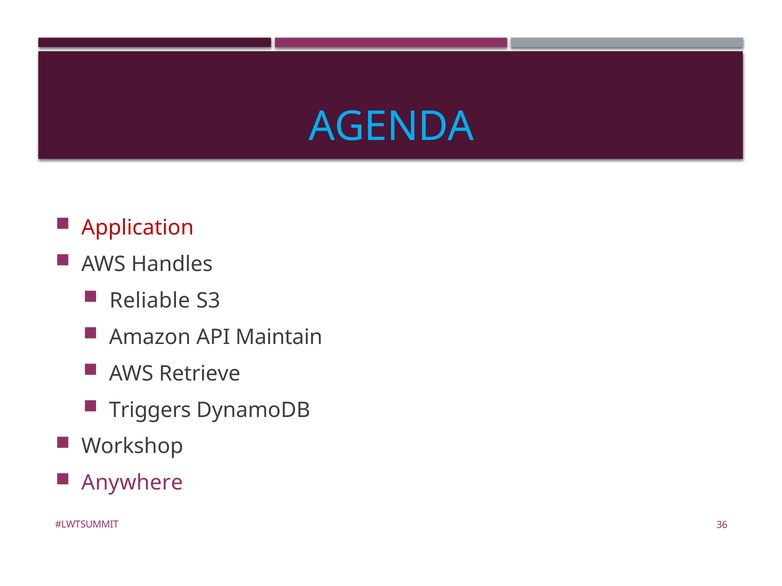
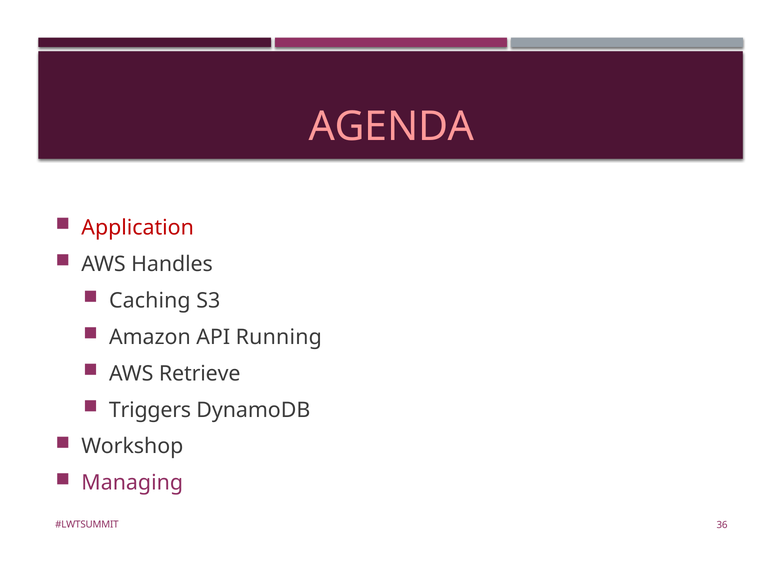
AGENDA colour: light blue -> pink
Reliable: Reliable -> Caching
Maintain: Maintain -> Running
Anywhere: Anywhere -> Managing
